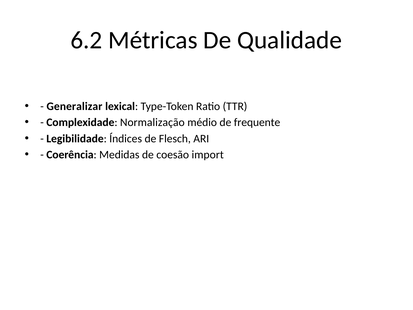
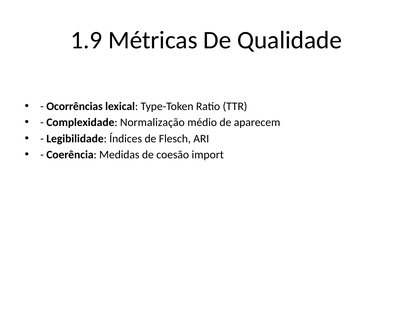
6.2: 6.2 -> 1.9
Generalizar: Generalizar -> Ocorrências
frequente: frequente -> aparecem
